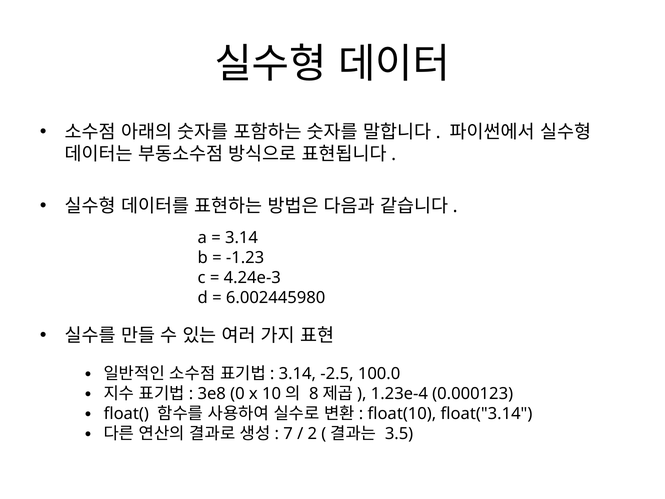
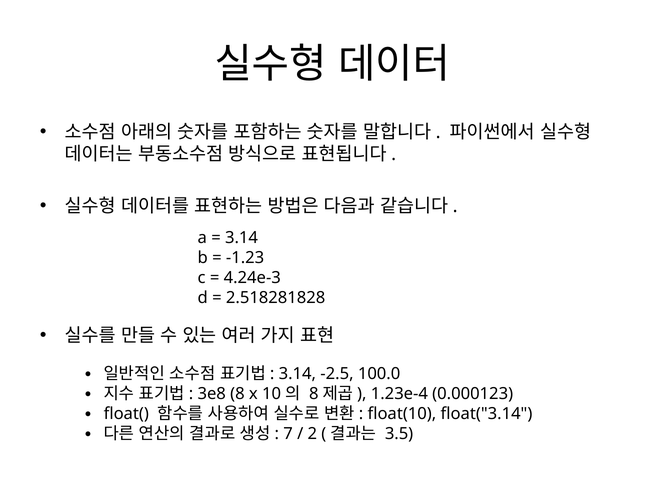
6.002445980: 6.002445980 -> 2.518281828
0: 0 -> 8
